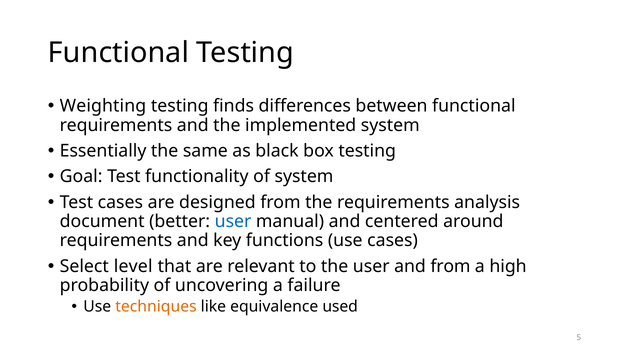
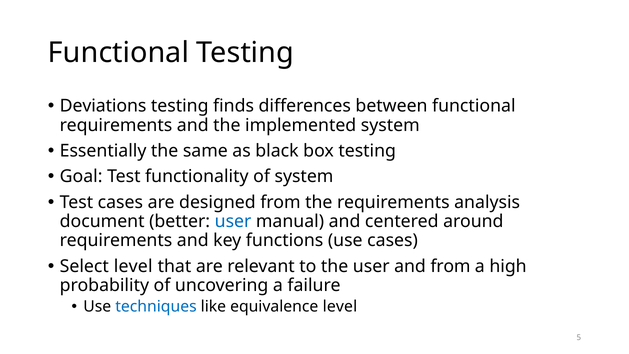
Weighting: Weighting -> Deviations
techniques colour: orange -> blue
equivalence used: used -> level
